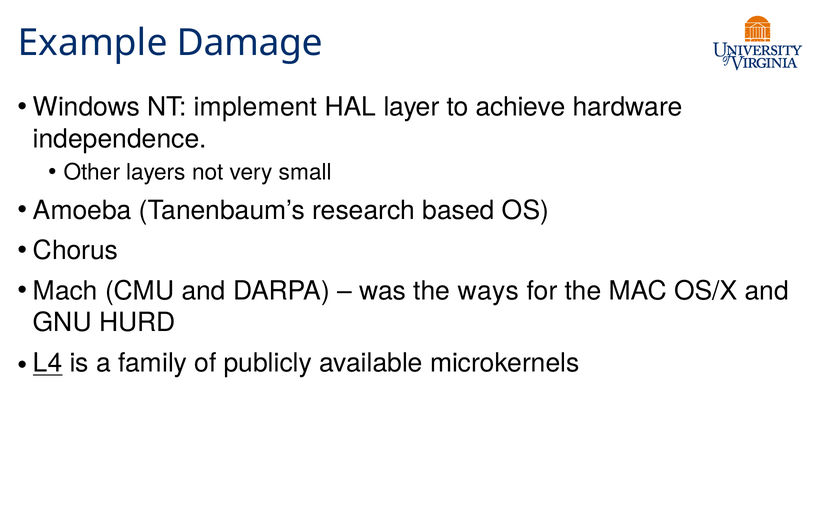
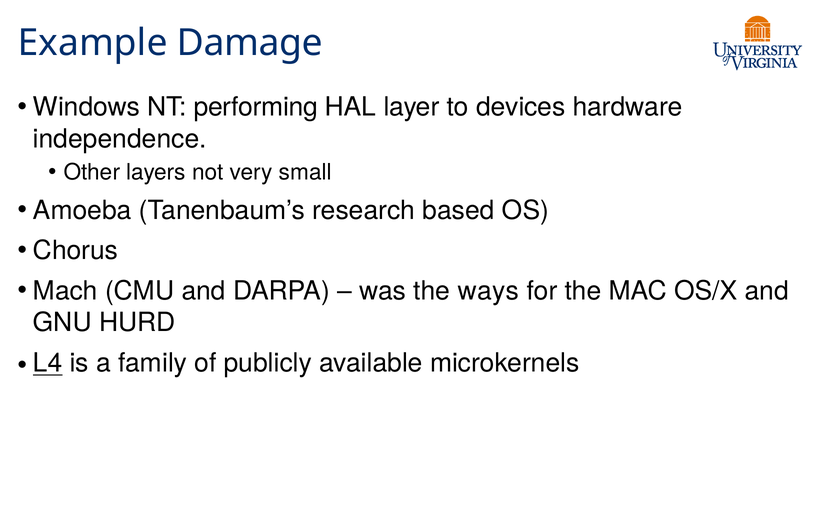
implement: implement -> performing
achieve: achieve -> devices
